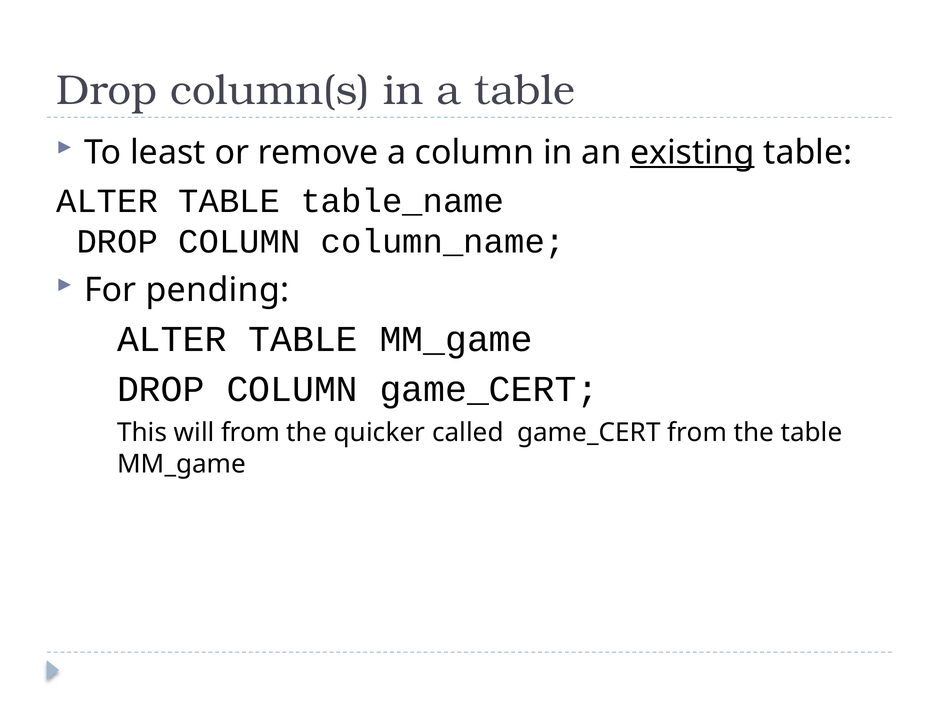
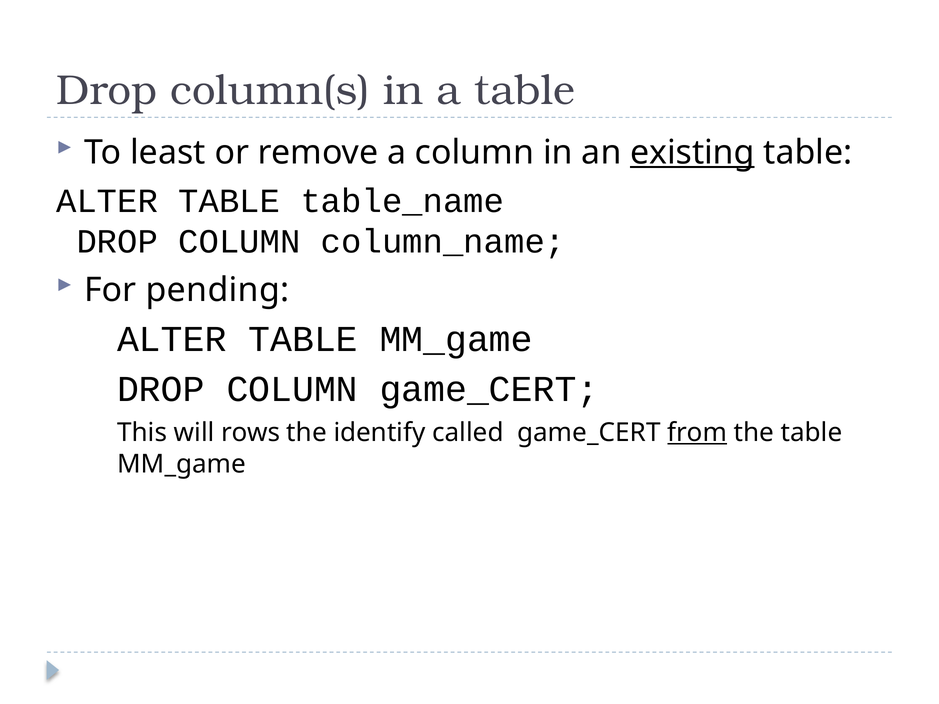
will from: from -> rows
quicker: quicker -> identify
from at (697, 433) underline: none -> present
